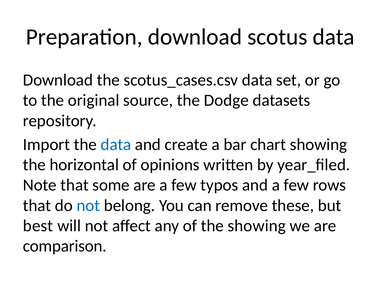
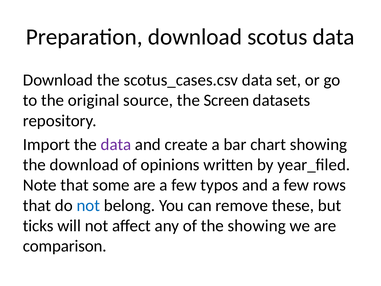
Dodge: Dodge -> Screen
data at (116, 144) colour: blue -> purple
the horizontal: horizontal -> download
best: best -> ticks
